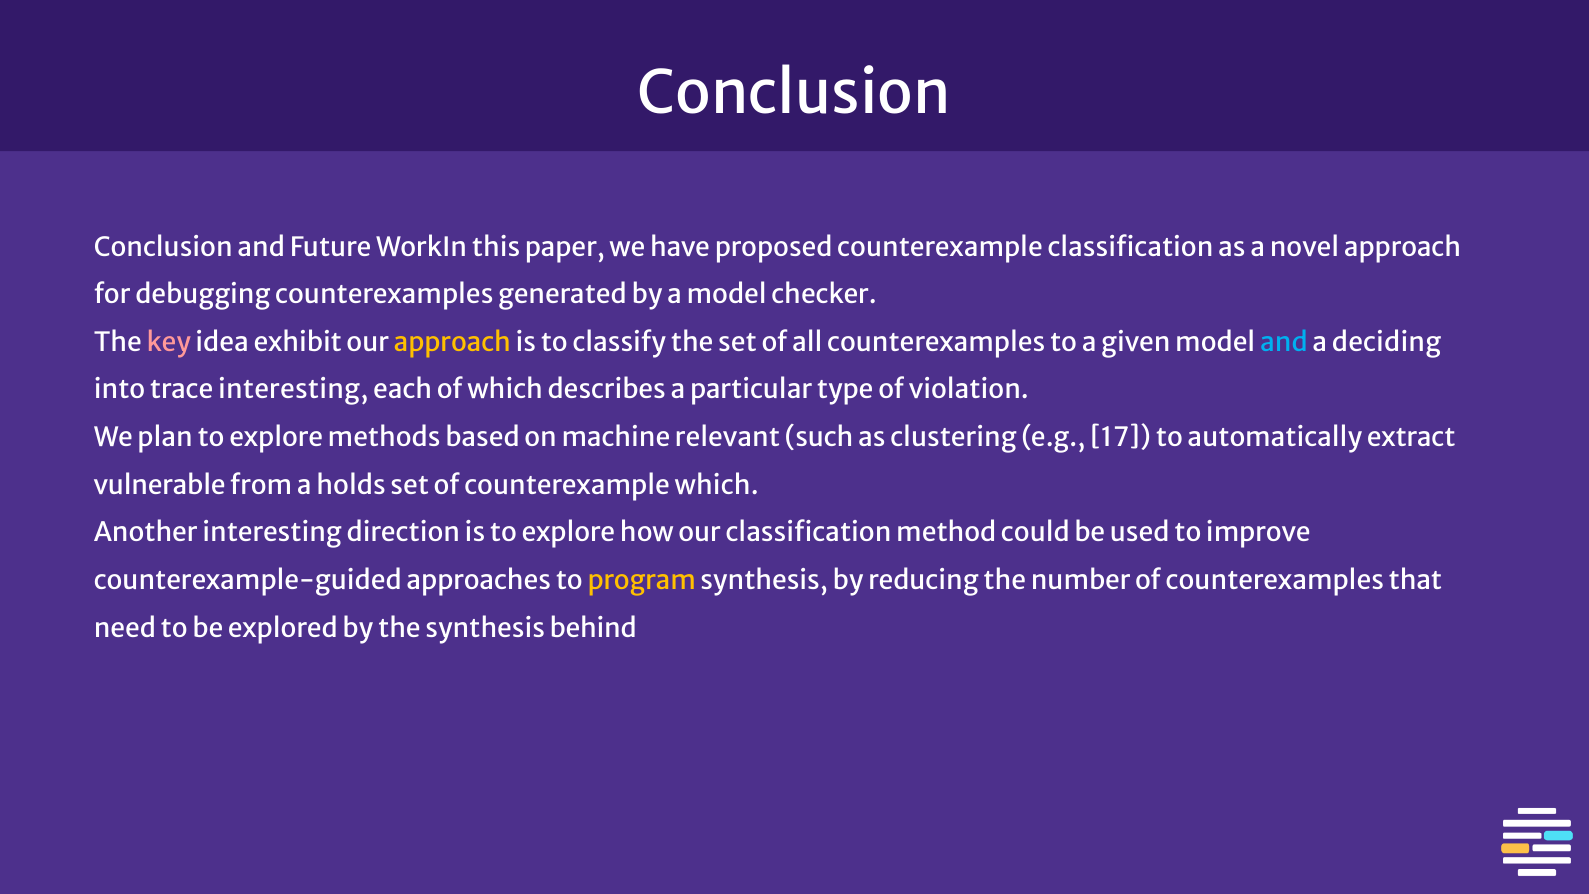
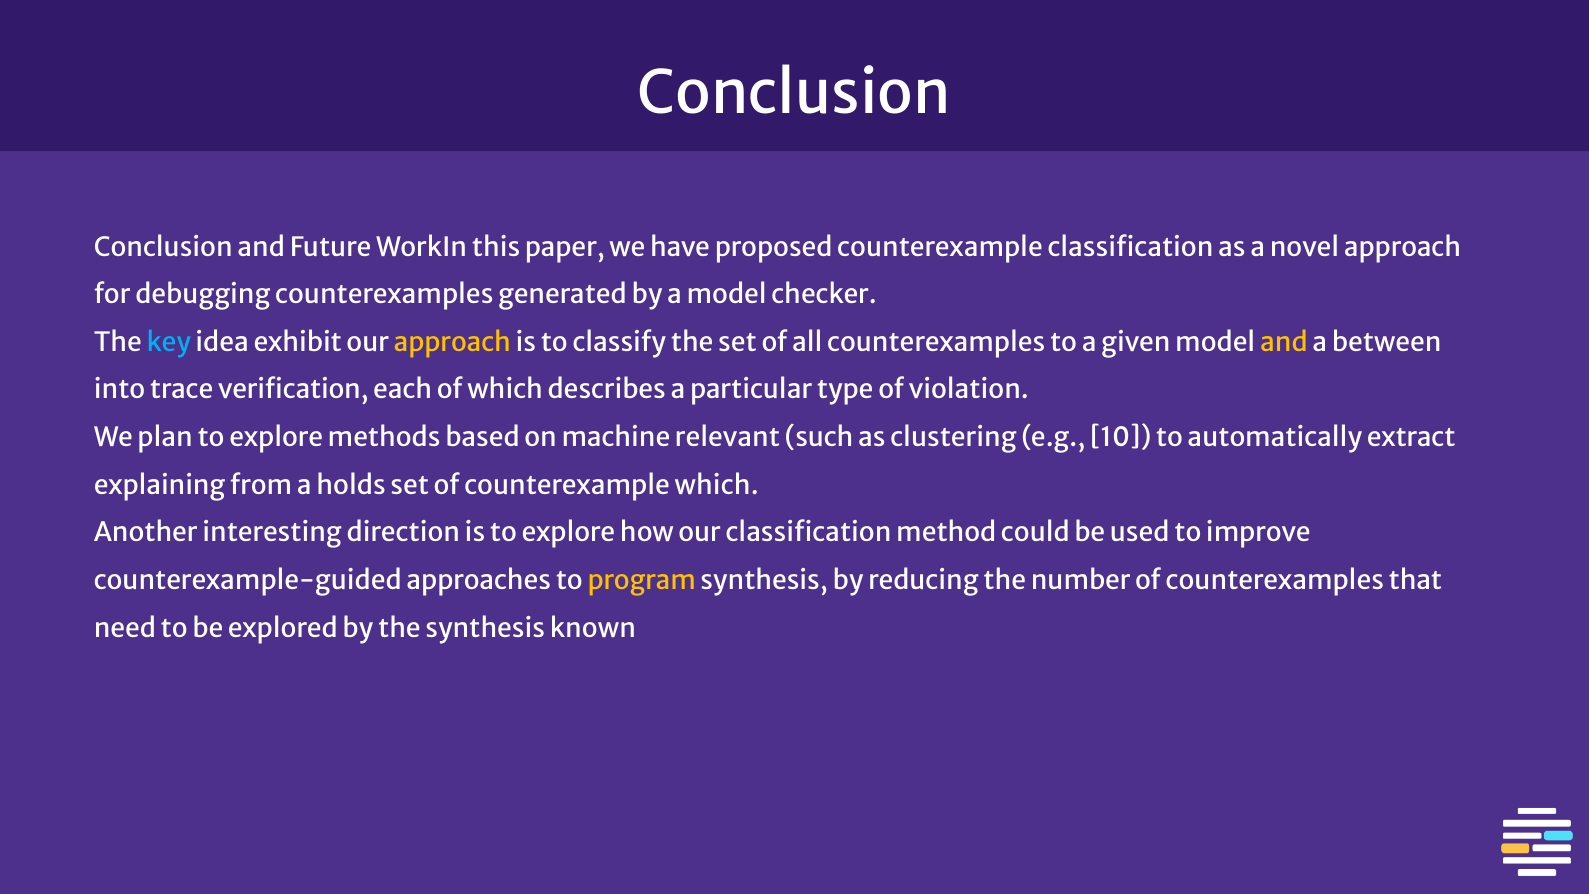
key colour: pink -> light blue
and at (1284, 343) colour: light blue -> yellow
deciding: deciding -> between
trace interesting: interesting -> verification
17: 17 -> 10
vulnerable: vulnerable -> explaining
behind: behind -> known
